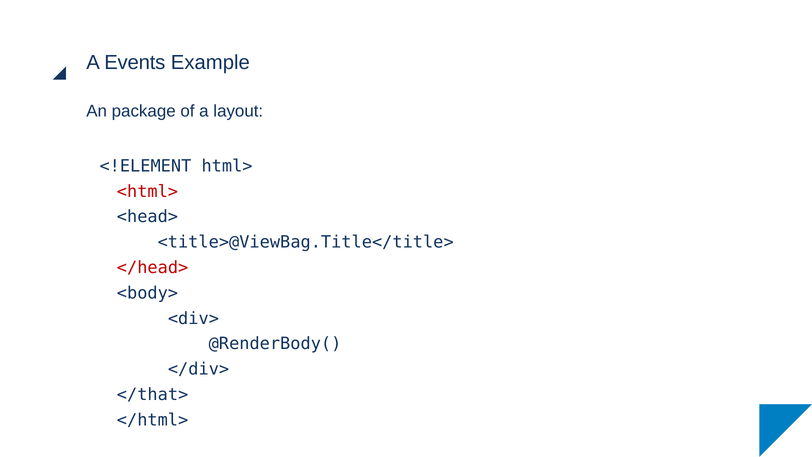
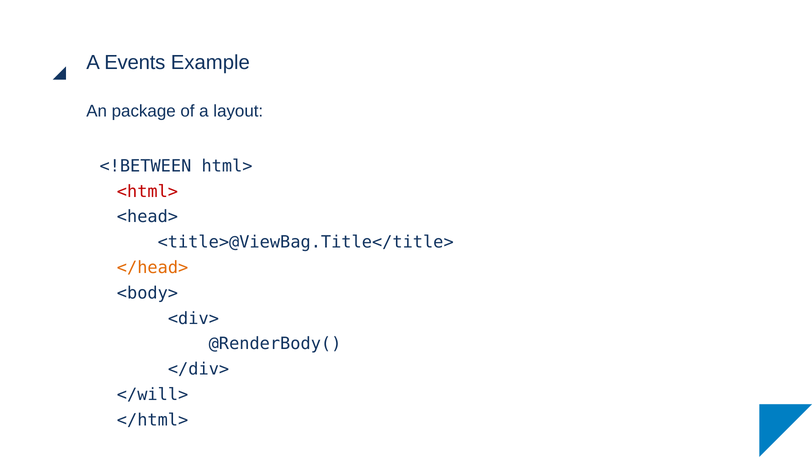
<!ELEMENT: <!ELEMENT -> <!BETWEEN
</head> colour: red -> orange
</that>: </that> -> </will>
